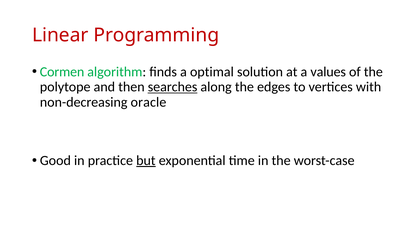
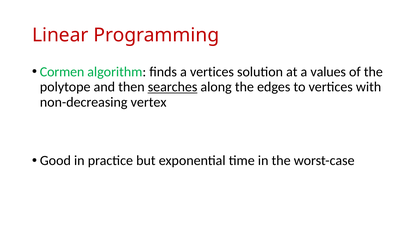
a optimal: optimal -> vertices
oracle: oracle -> vertex
but underline: present -> none
